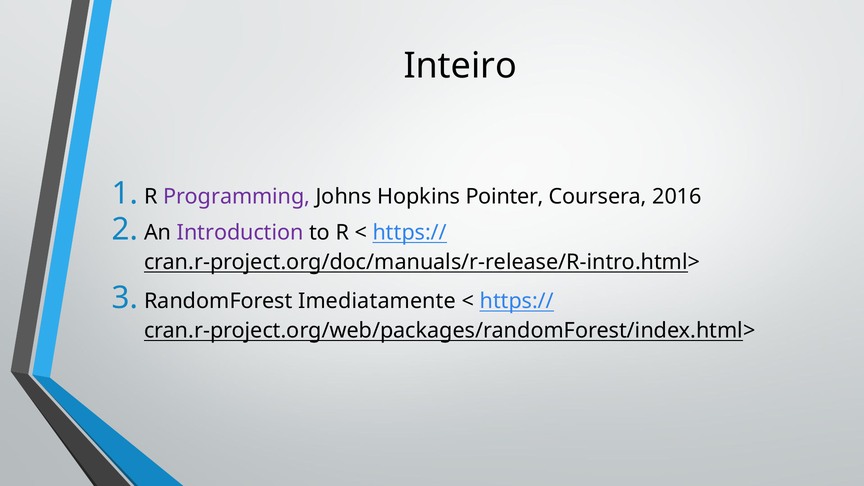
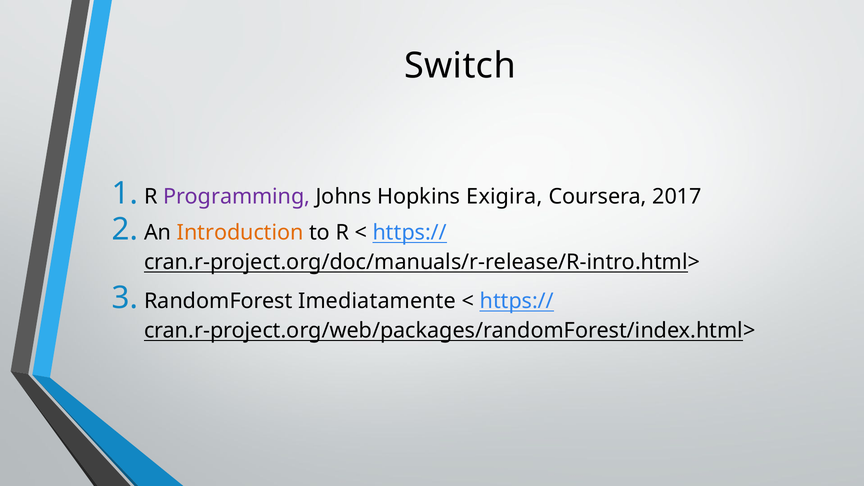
Inteiro: Inteiro -> Switch
Pointer: Pointer -> Exigira
2016: 2016 -> 2017
Introduction colour: purple -> orange
